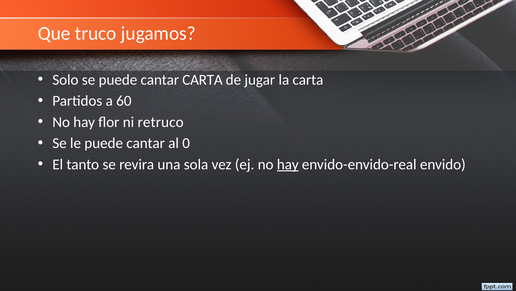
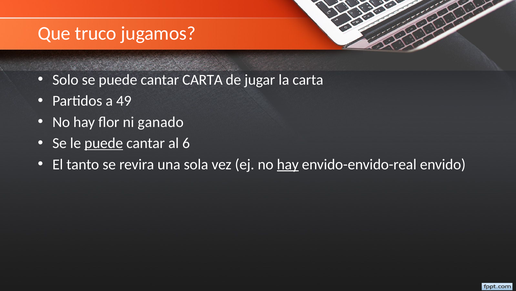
60: 60 -> 49
retruco: retruco -> ganado
puede at (104, 143) underline: none -> present
0: 0 -> 6
